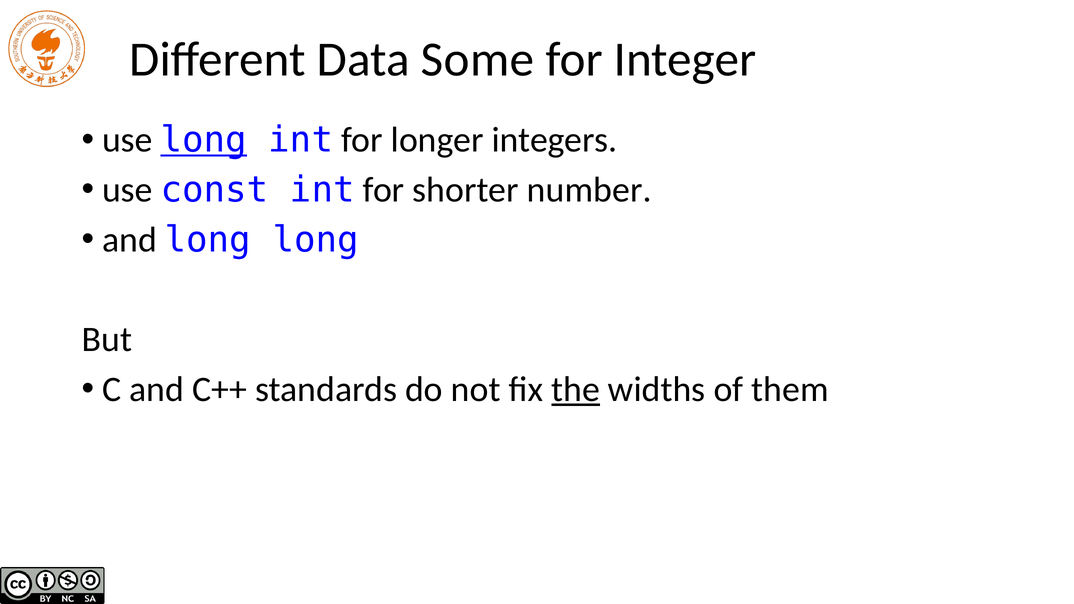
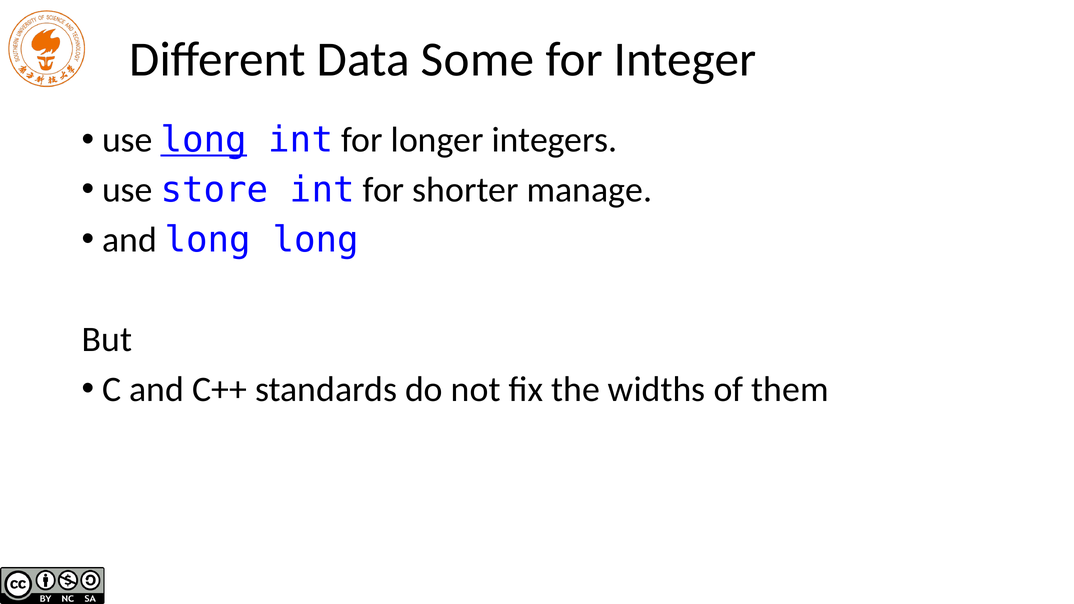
const: const -> store
number: number -> manage
the underline: present -> none
